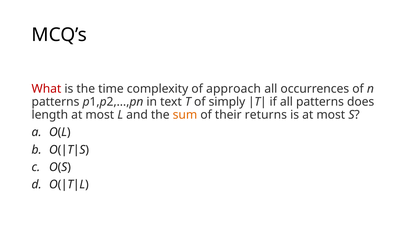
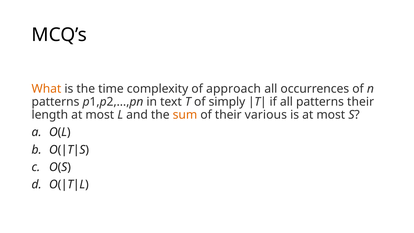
What colour: red -> orange
patterns does: does -> their
returns: returns -> various
